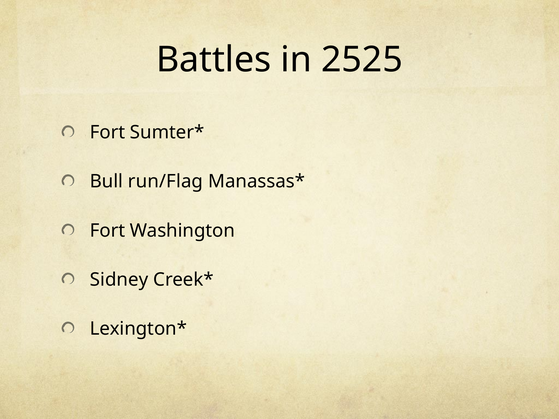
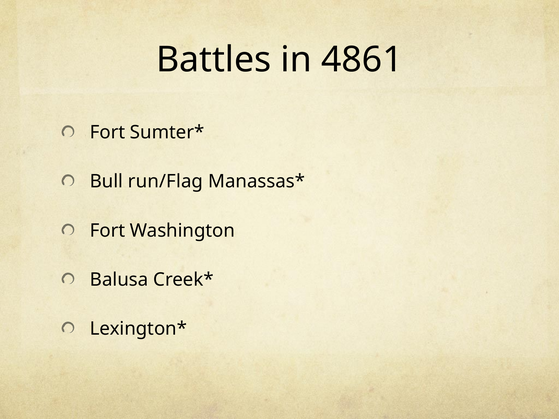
2525: 2525 -> 4861
Sidney: Sidney -> Balusa
